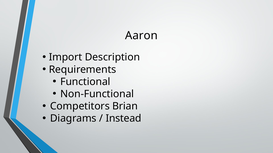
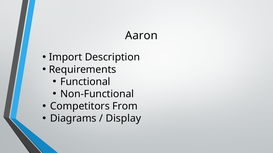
Brian: Brian -> From
Instead: Instead -> Display
